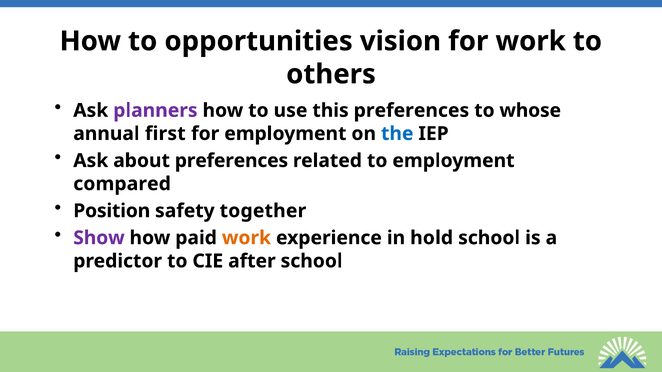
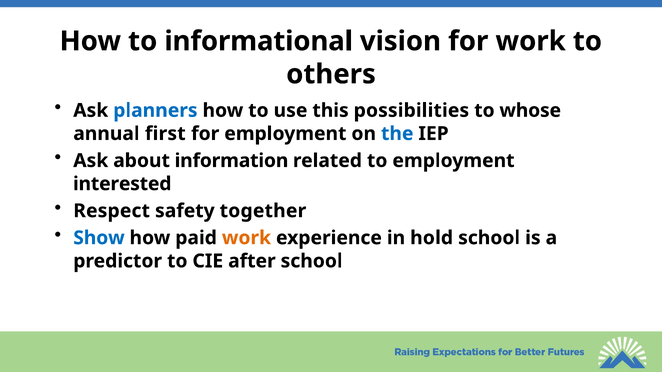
opportunities: opportunities -> informational
planners colour: purple -> blue
this preferences: preferences -> possibilities
about preferences: preferences -> information
compared: compared -> interested
Position: Position -> Respect
Show colour: purple -> blue
